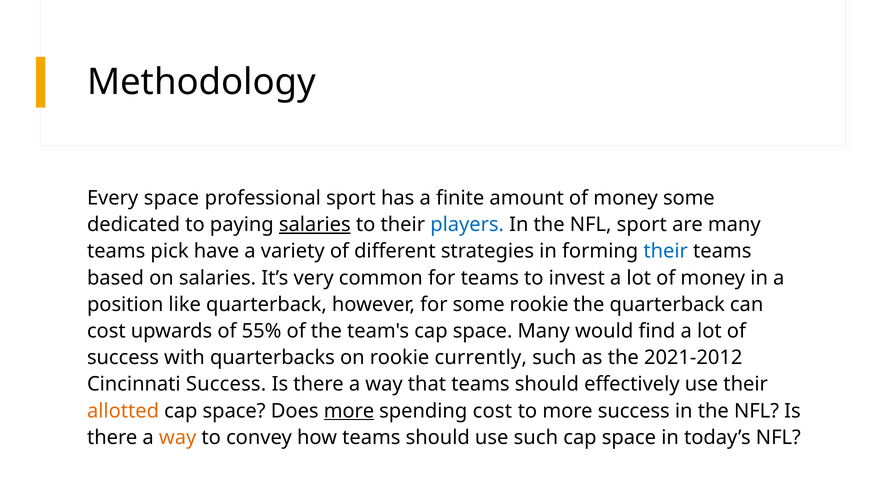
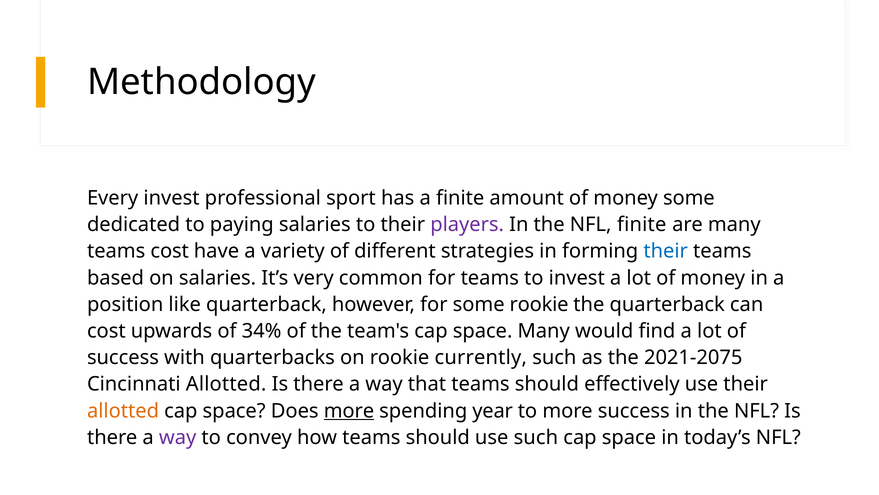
Every space: space -> invest
salaries at (315, 224) underline: present -> none
players colour: blue -> purple
NFL sport: sport -> finite
teams pick: pick -> cost
55%: 55% -> 34%
2021-2012: 2021-2012 -> 2021-2075
Cincinnati Success: Success -> Allotted
spending cost: cost -> year
way at (178, 437) colour: orange -> purple
